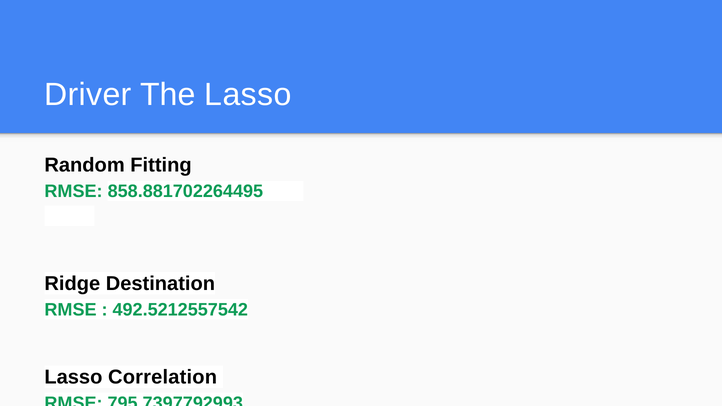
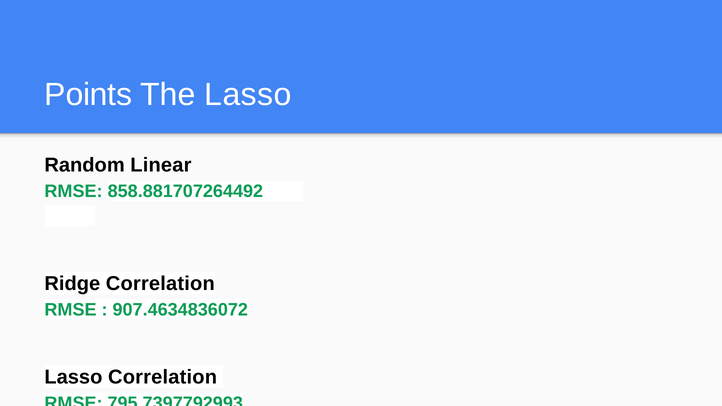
Driver: Driver -> Points
Fitting: Fitting -> Linear
858.881702264495: 858.881702264495 -> 858.881707264492
Ridge Destination: Destination -> Correlation
492.5212557542: 492.5212557542 -> 907.4634836072
